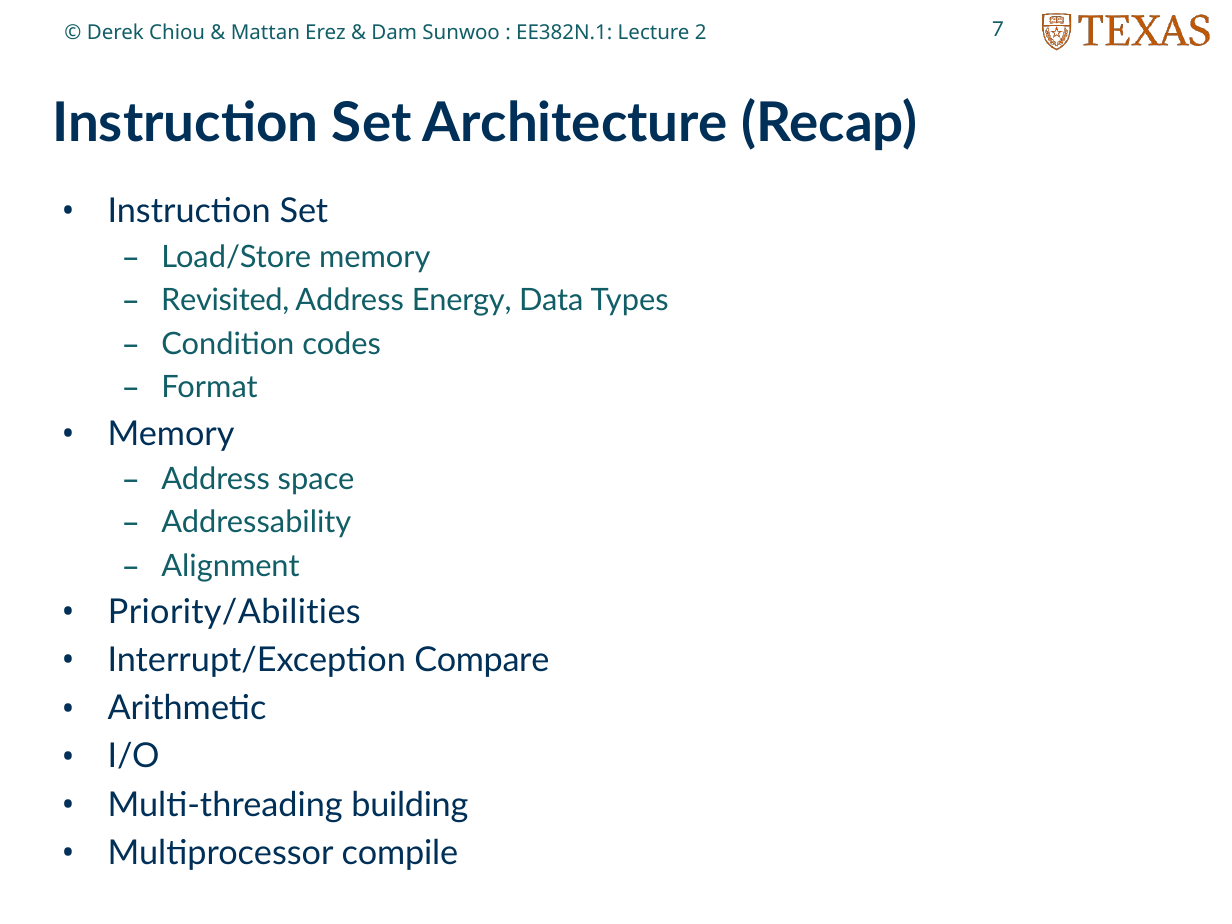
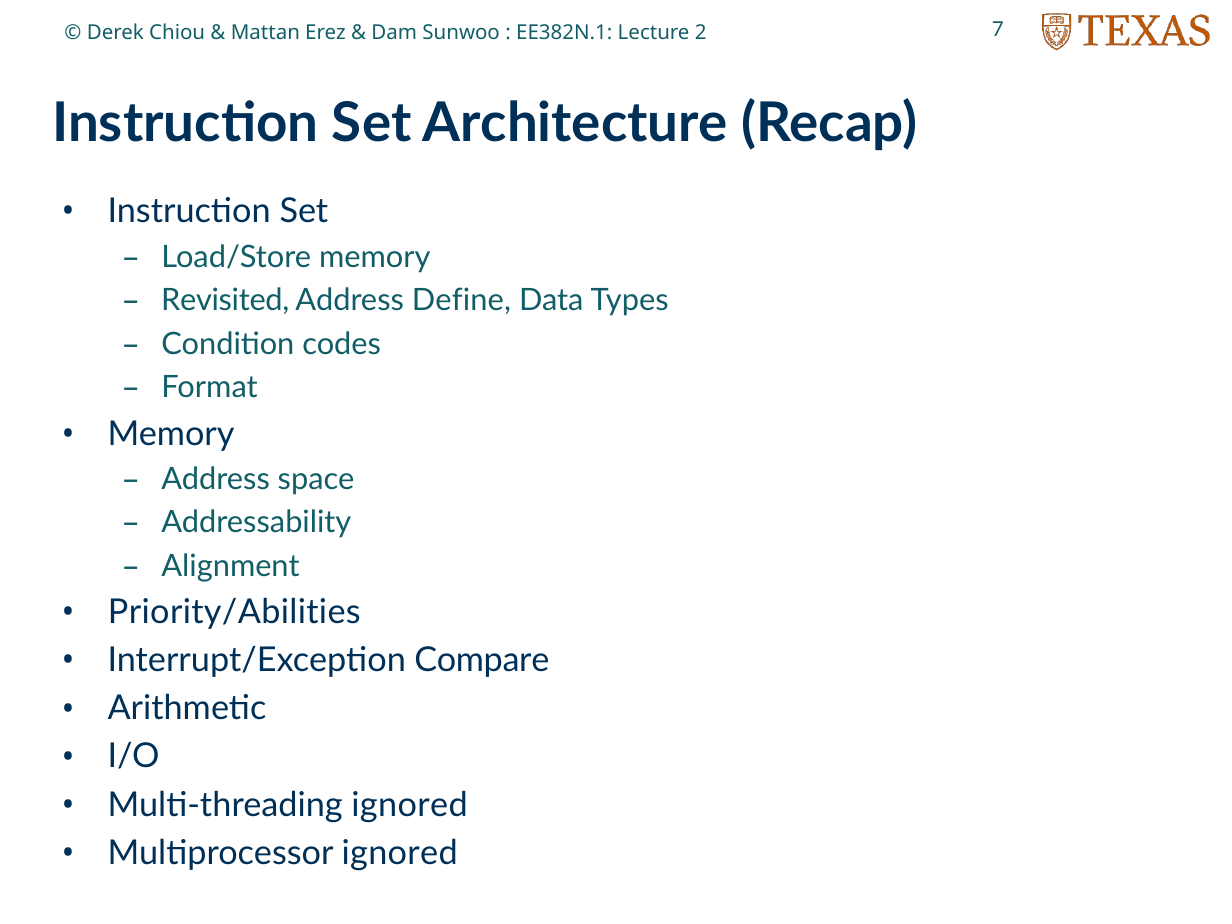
Energy: Energy -> Define
Multi-threading building: building -> ignored
Multiprocessor compile: compile -> ignored
